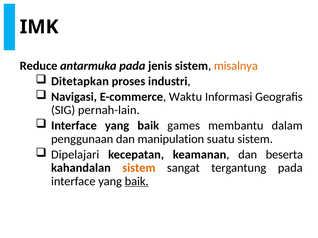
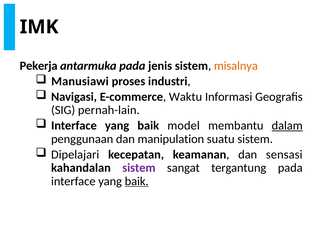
Reduce: Reduce -> Pekerja
Ditetapkan: Ditetapkan -> Manusiawi
games: games -> model
dalam underline: none -> present
beserta: beserta -> sensasi
sistem at (139, 168) colour: orange -> purple
